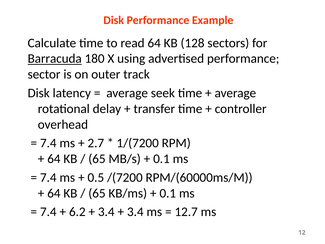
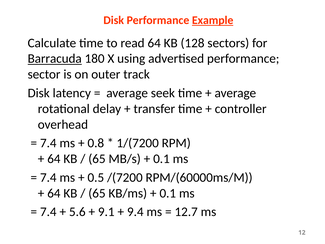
Example underline: none -> present
2.7: 2.7 -> 0.8
6.2: 6.2 -> 5.6
3.4 at (106, 212): 3.4 -> 9.1
3.4 at (135, 212): 3.4 -> 9.4
